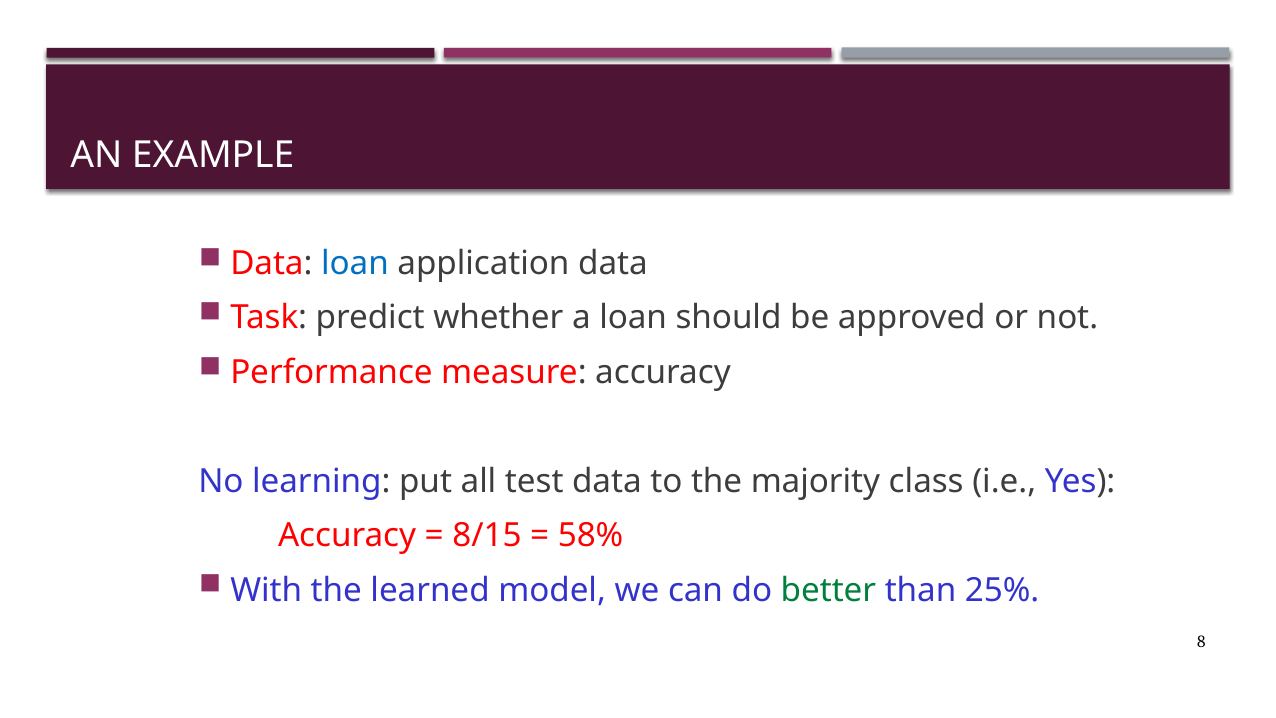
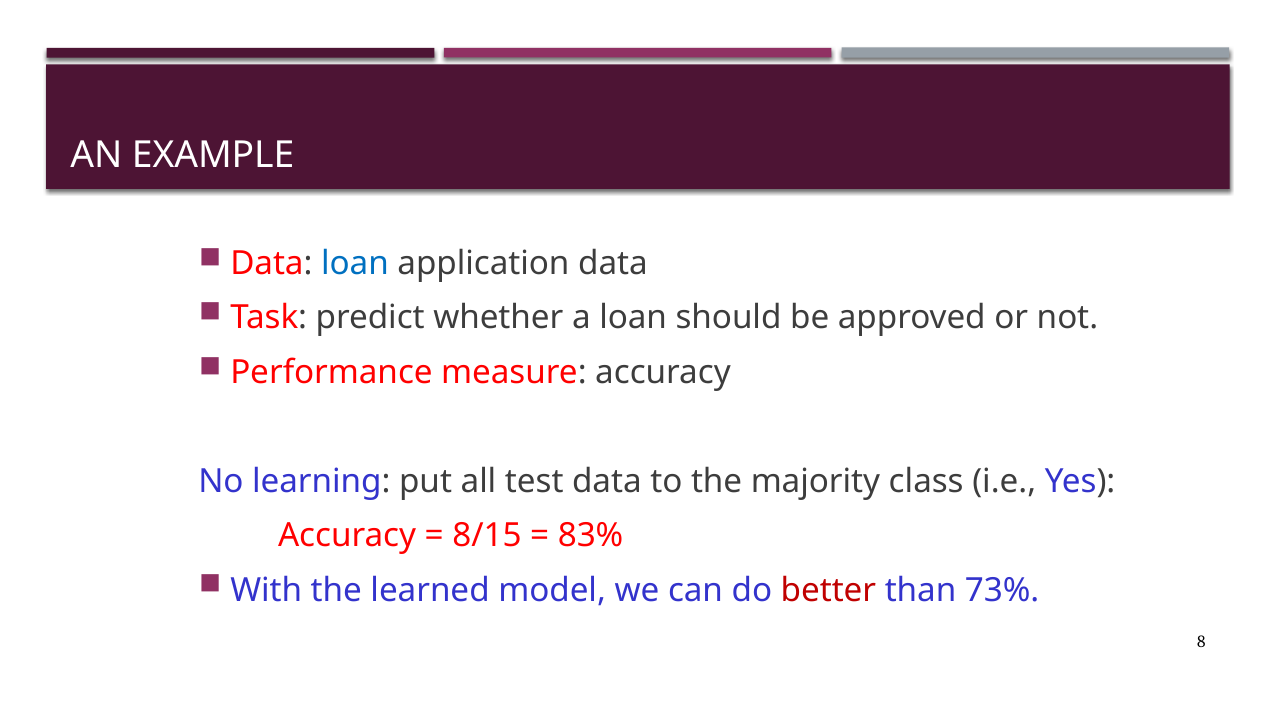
58%: 58% -> 83%
better colour: green -> red
25%: 25% -> 73%
